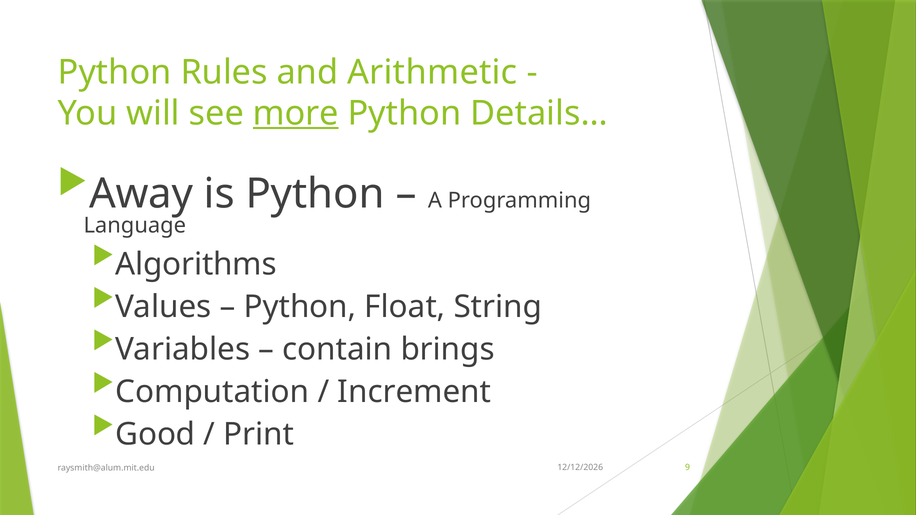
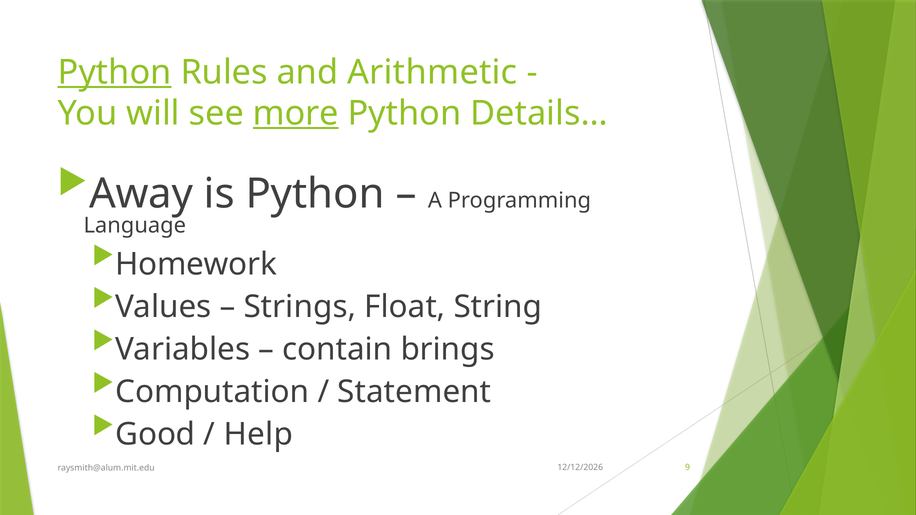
Python at (115, 72) underline: none -> present
Algorithms: Algorithms -> Homework
Python at (300, 307): Python -> Strings
Increment: Increment -> Statement
Print: Print -> Help
